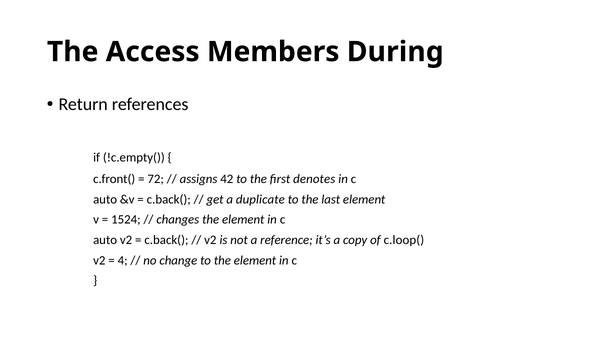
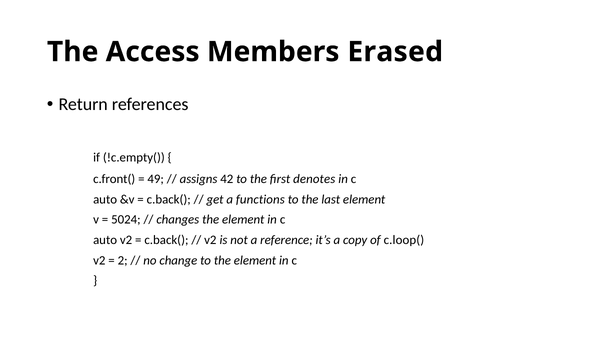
During: During -> Erased
72: 72 -> 49
duplicate: duplicate -> functions
1524: 1524 -> 5024
4: 4 -> 2
